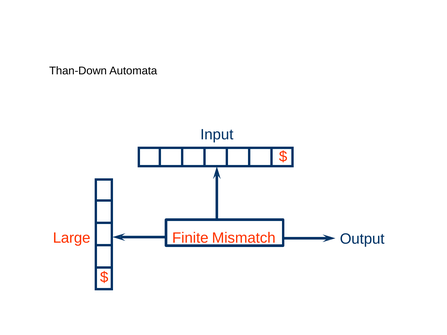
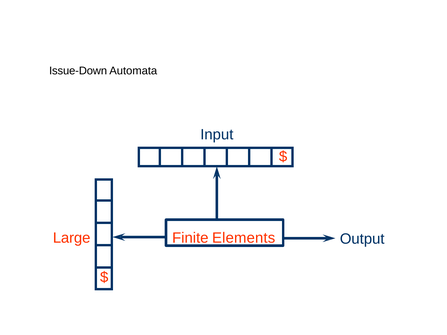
Than-Down: Than-Down -> Issue-Down
Mismatch: Mismatch -> Elements
